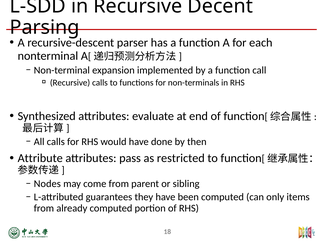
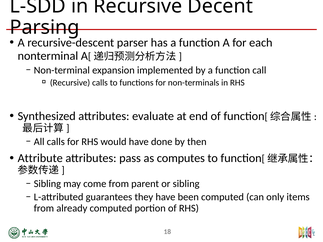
restricted: restricted -> computes
Nodes at (47, 184): Nodes -> Sibling
